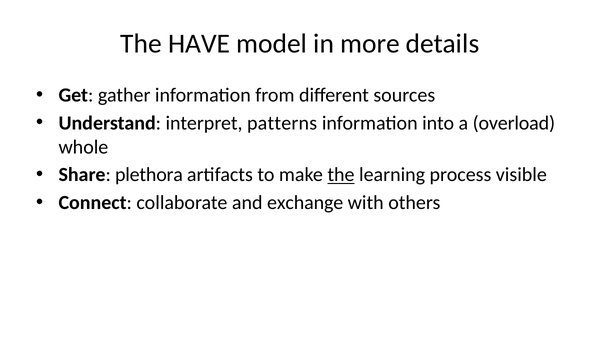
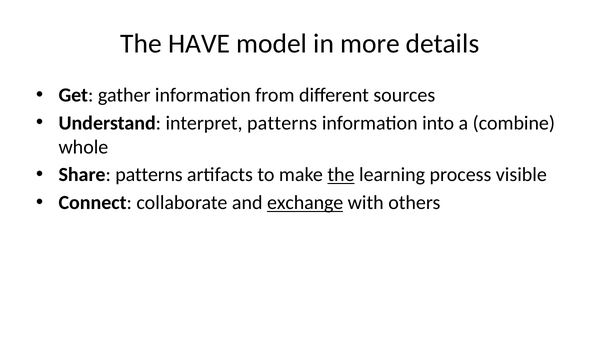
overload: overload -> combine
Share plethora: plethora -> patterns
exchange underline: none -> present
